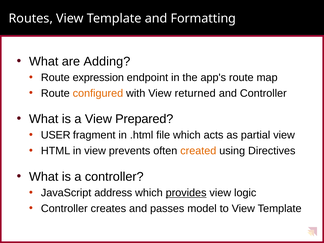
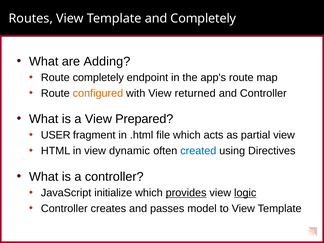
and Formatting: Formatting -> Completely
Route expression: expression -> completely
prevents: prevents -> dynamic
created colour: orange -> blue
address: address -> initialize
logic underline: none -> present
